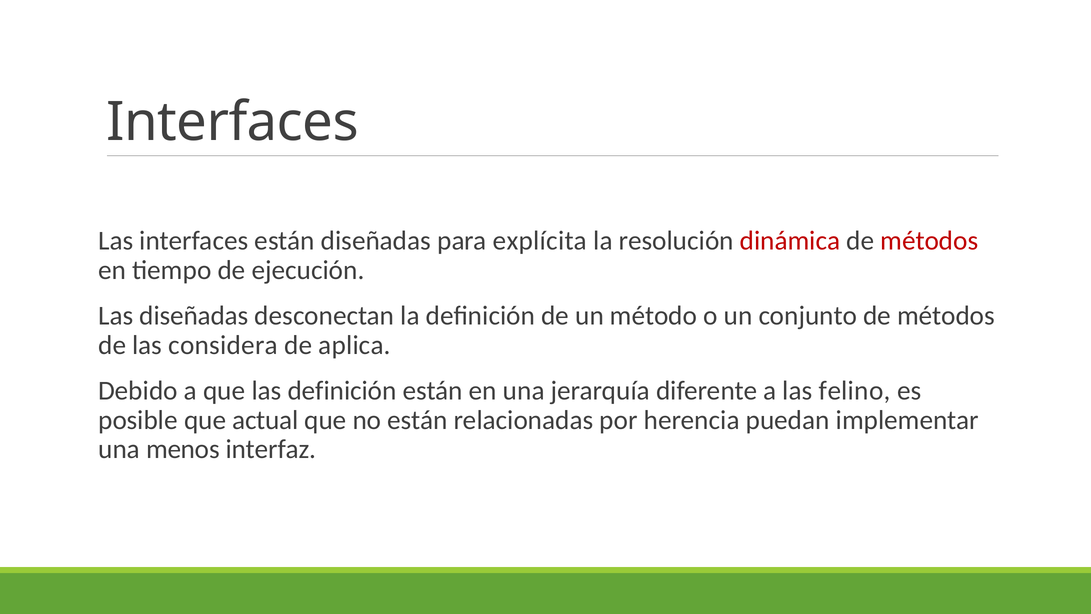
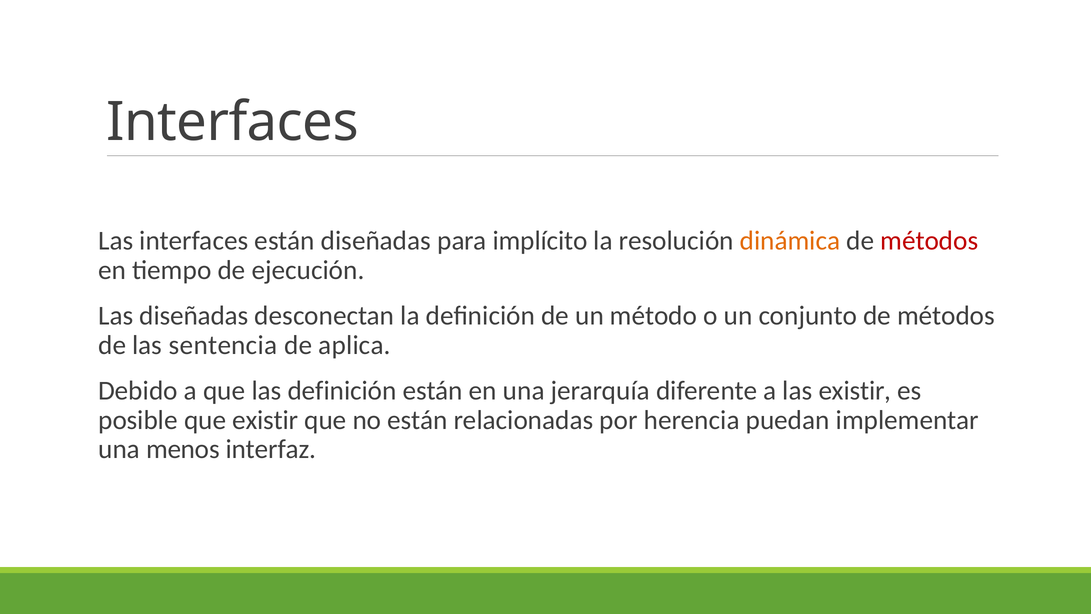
explícita: explícita -> implícito
dinámica colour: red -> orange
considera: considera -> sentencia
las felino: felino -> existir
que actual: actual -> existir
